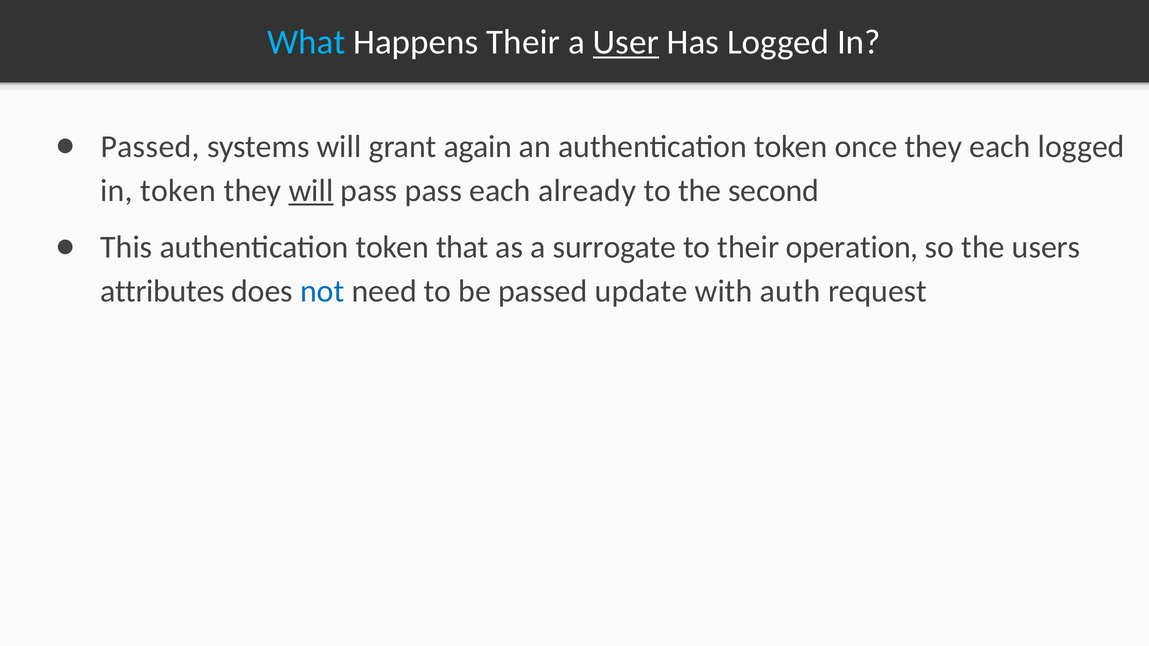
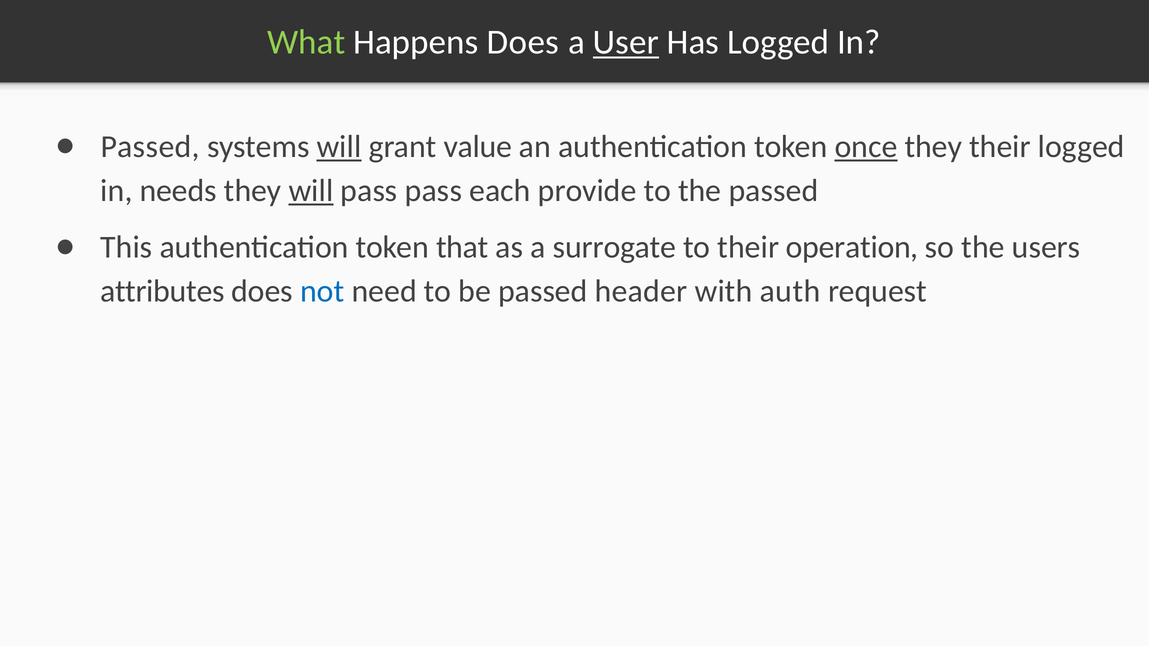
What colour: light blue -> light green
Happens Their: Their -> Does
will at (339, 147) underline: none -> present
again: again -> value
once underline: none -> present
they each: each -> their
in token: token -> needs
already: already -> provide
the second: second -> passed
update: update -> header
